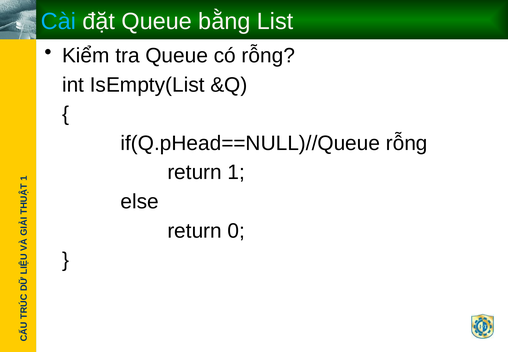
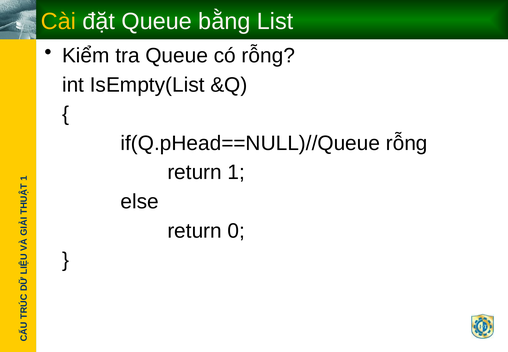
Cài colour: light blue -> yellow
